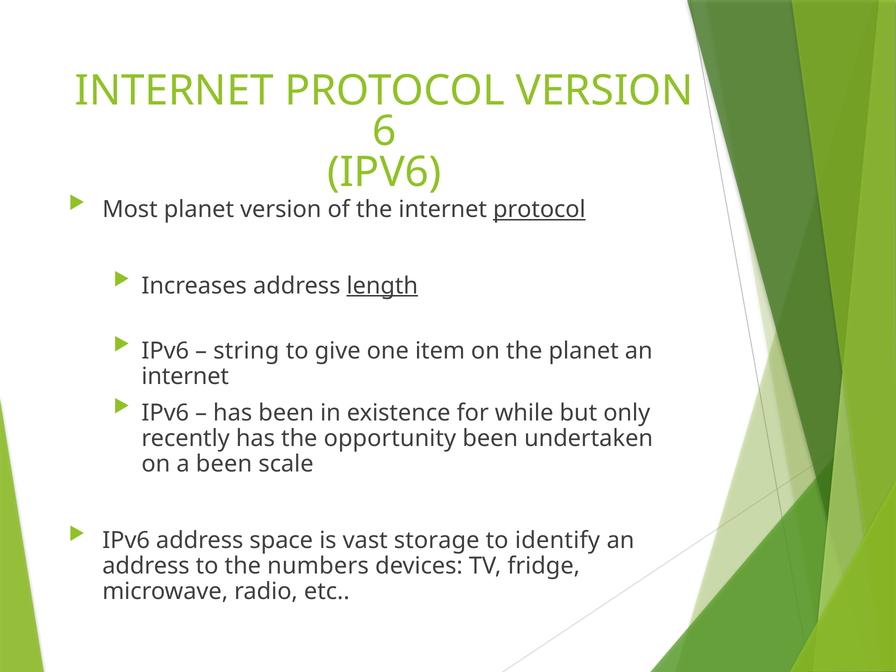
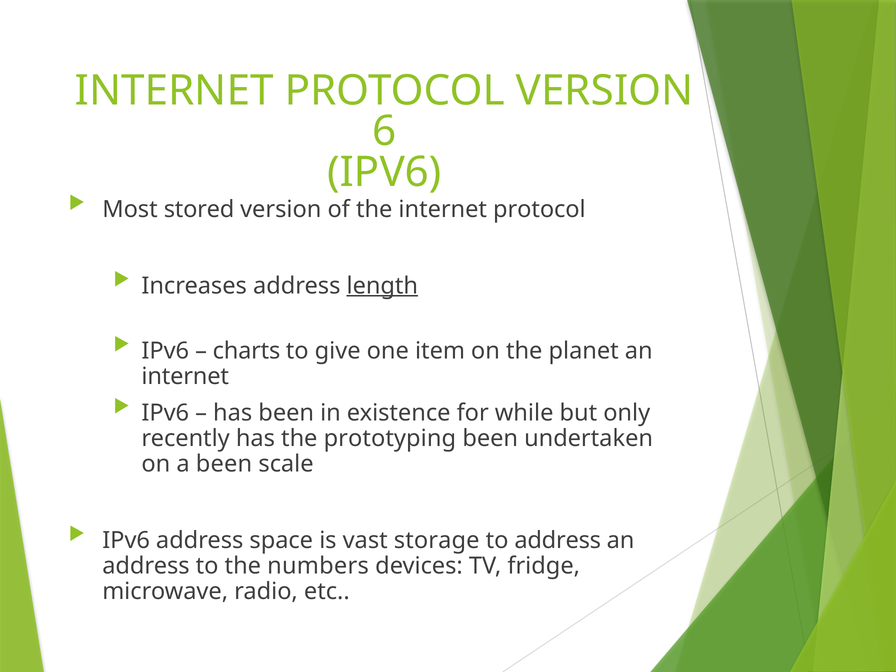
Most planet: planet -> stored
protocol at (539, 209) underline: present -> none
string: string -> charts
opportunity: opportunity -> prototyping
to identify: identify -> address
